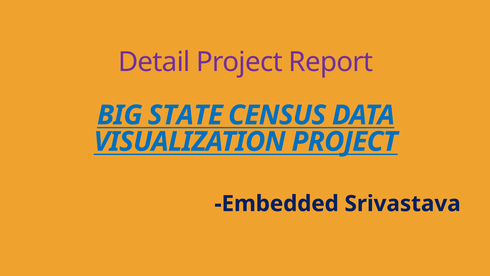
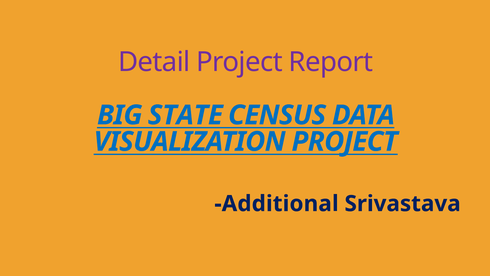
Embedded: Embedded -> Additional
